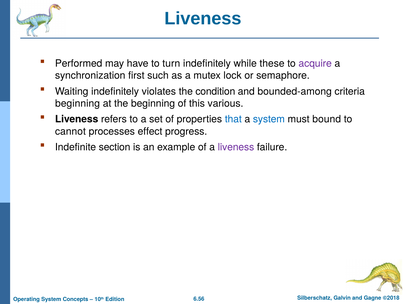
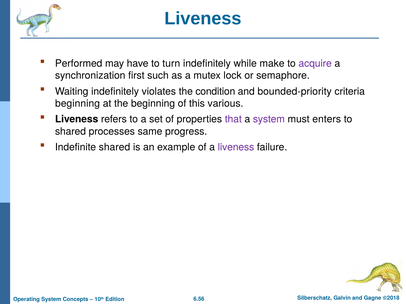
these: these -> make
bounded-among: bounded-among -> bounded-priority
that colour: blue -> purple
system at (269, 119) colour: blue -> purple
bound: bound -> enters
cannot at (70, 132): cannot -> shared
effect: effect -> same
Indefinite section: section -> shared
